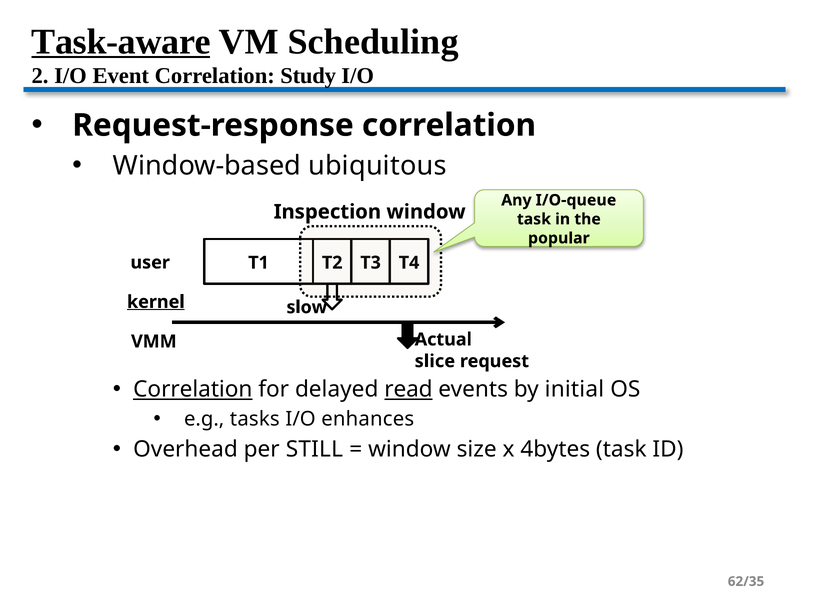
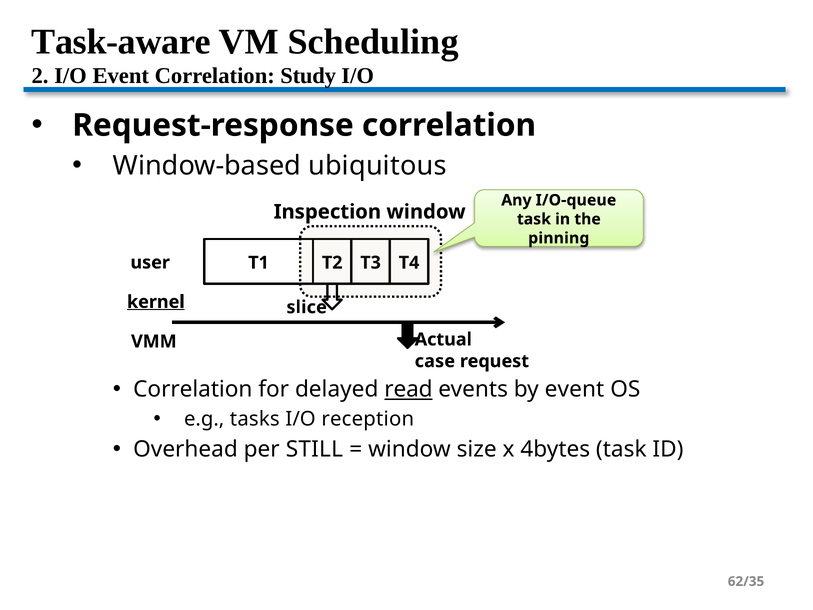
Task-aware underline: present -> none
popular: popular -> pinning
slow: slow -> slice
slice: slice -> case
Correlation at (193, 389) underline: present -> none
by initial: initial -> event
enhances: enhances -> reception
